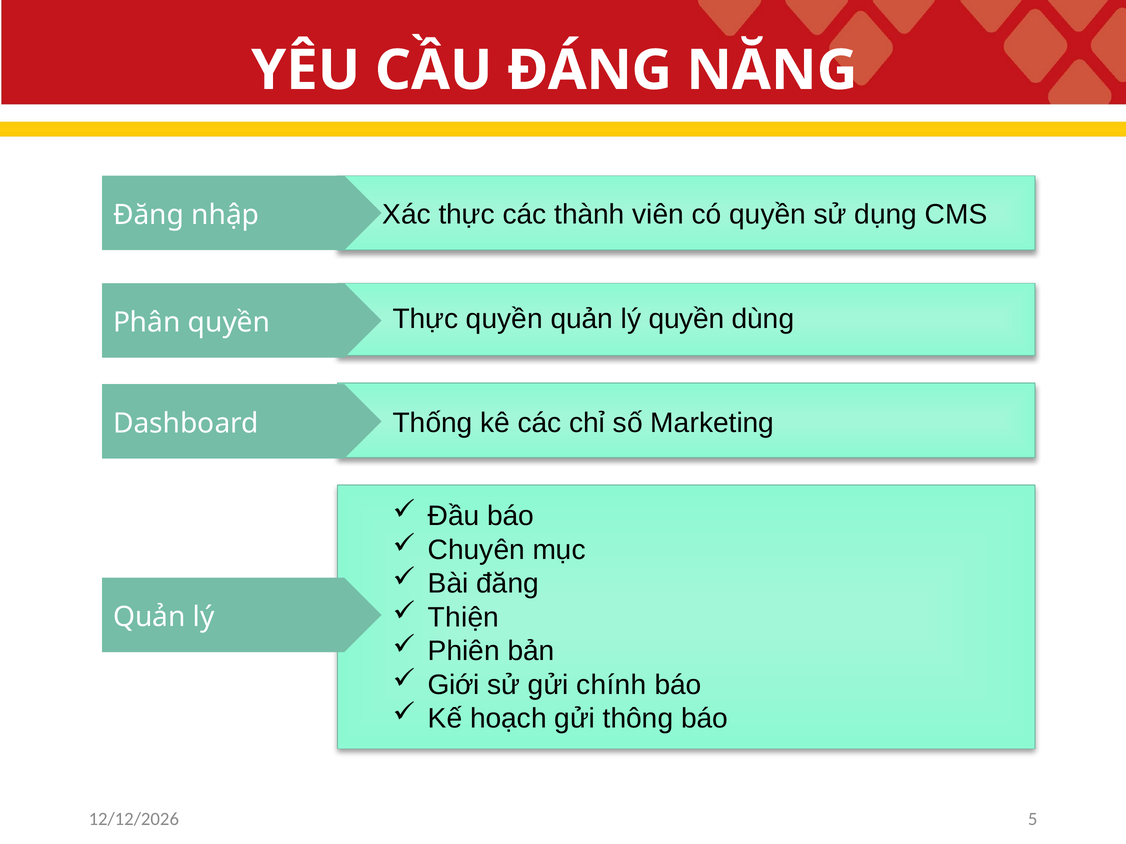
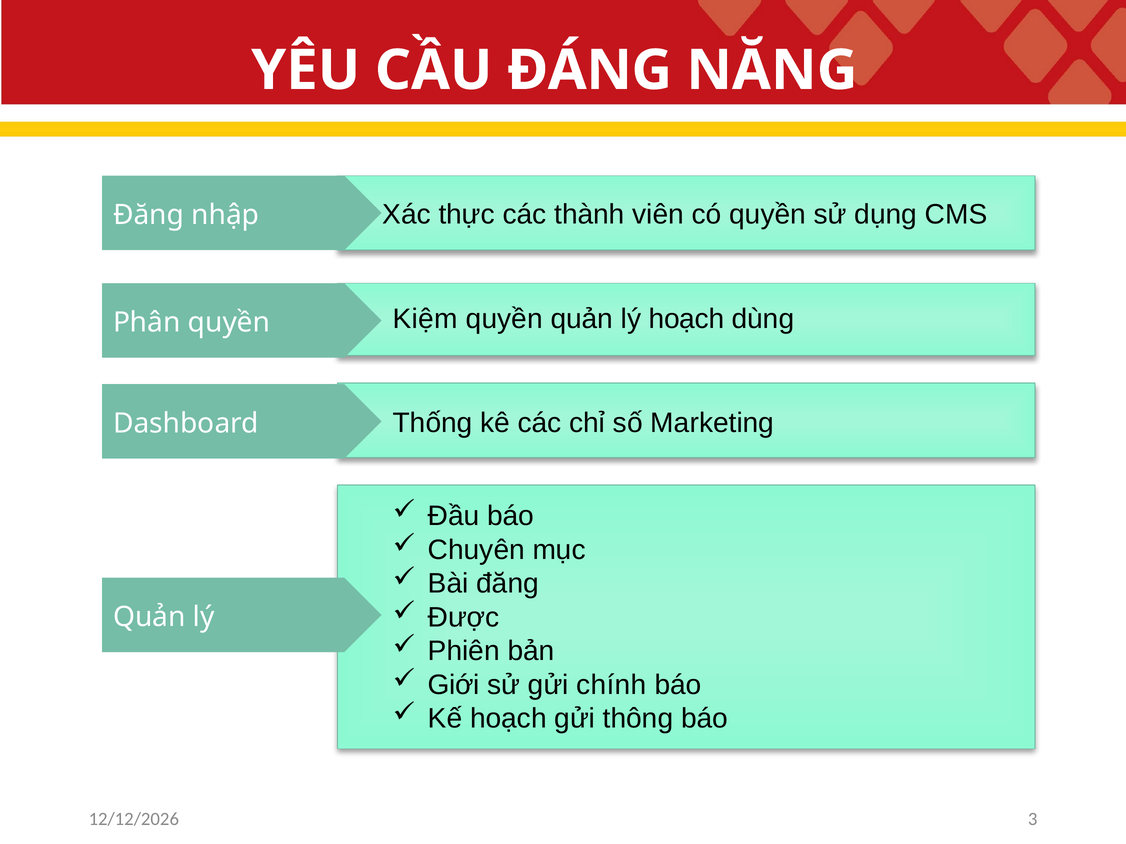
quyền Thực: Thực -> Kiệm
lý quyền: quyền -> hoạch
Thiện: Thiện -> Được
5: 5 -> 3
